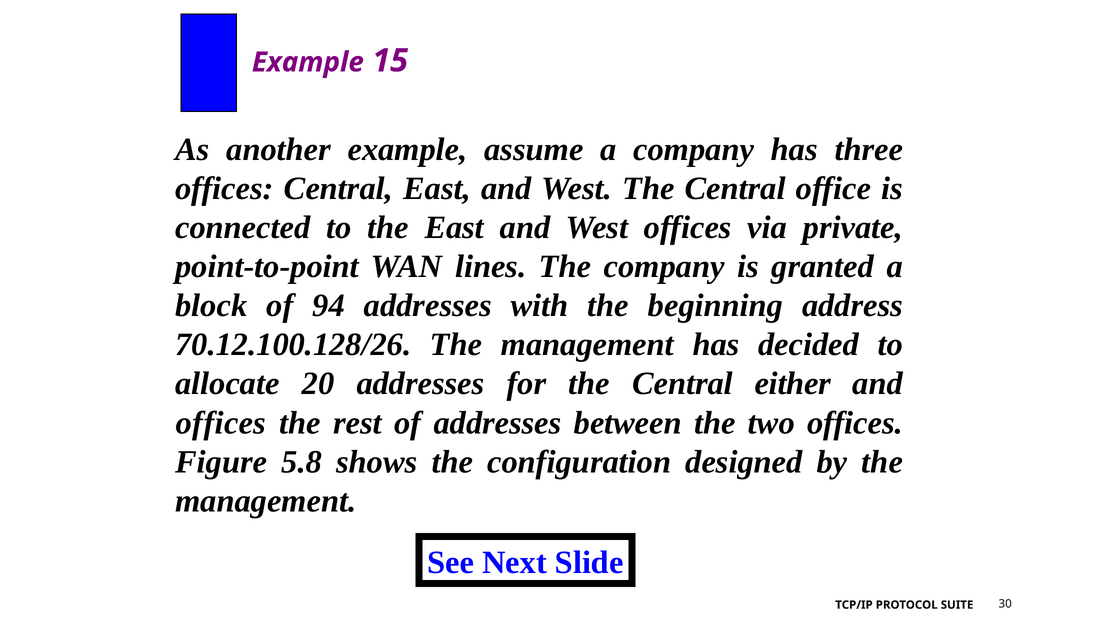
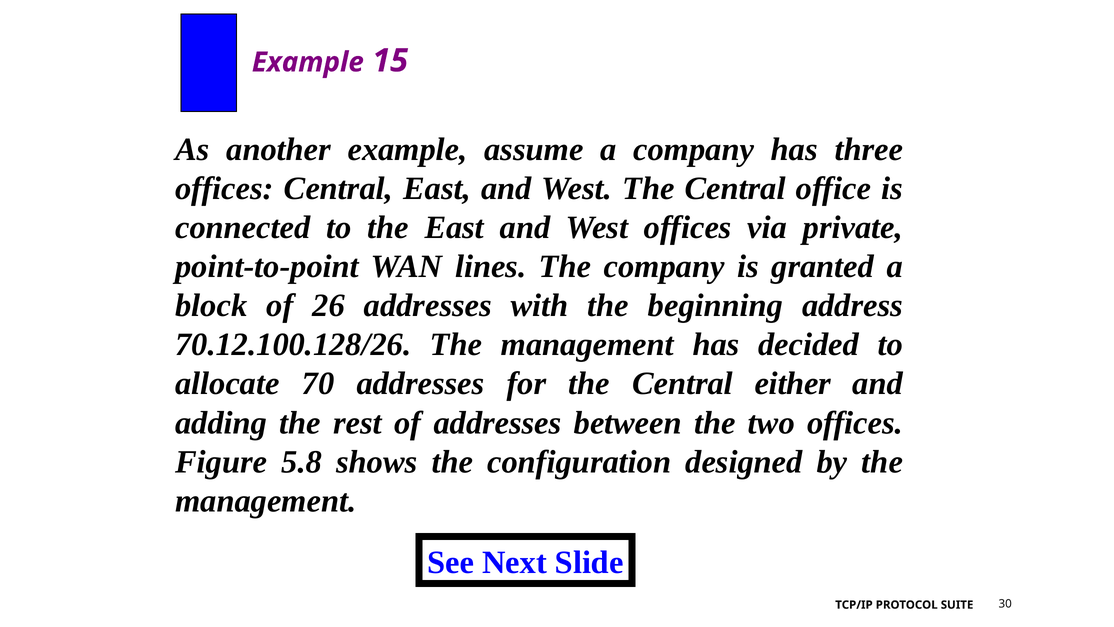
94: 94 -> 26
20: 20 -> 70
offices at (221, 423): offices -> adding
